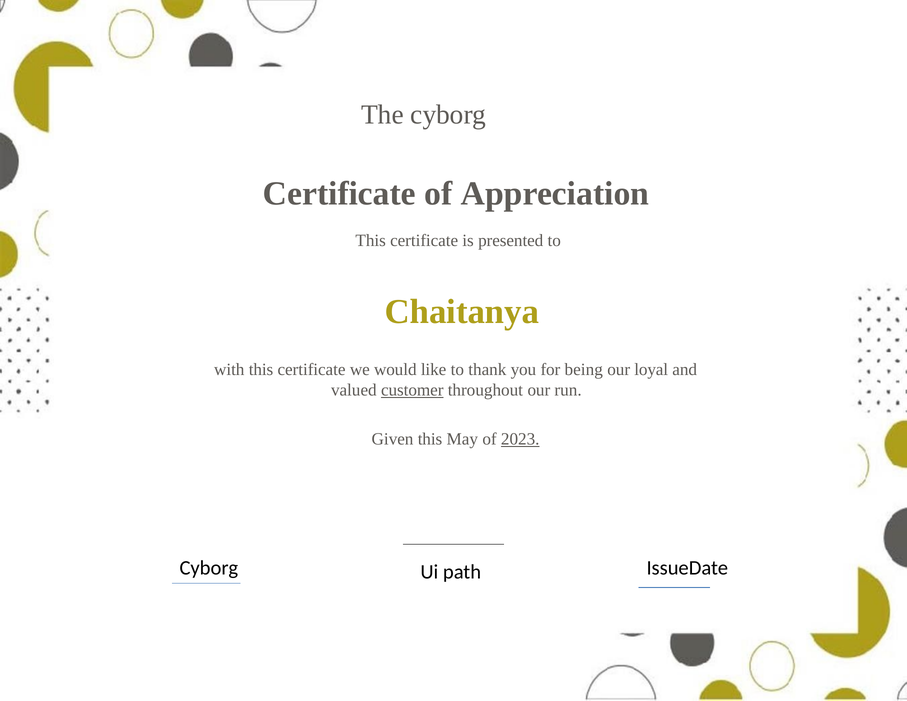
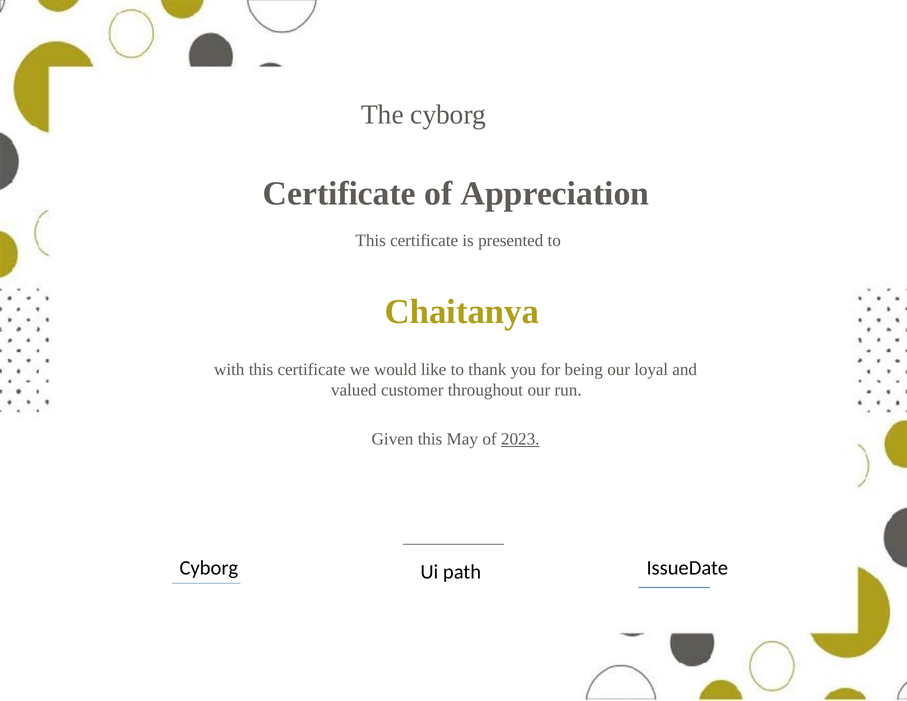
customer underline: present -> none
